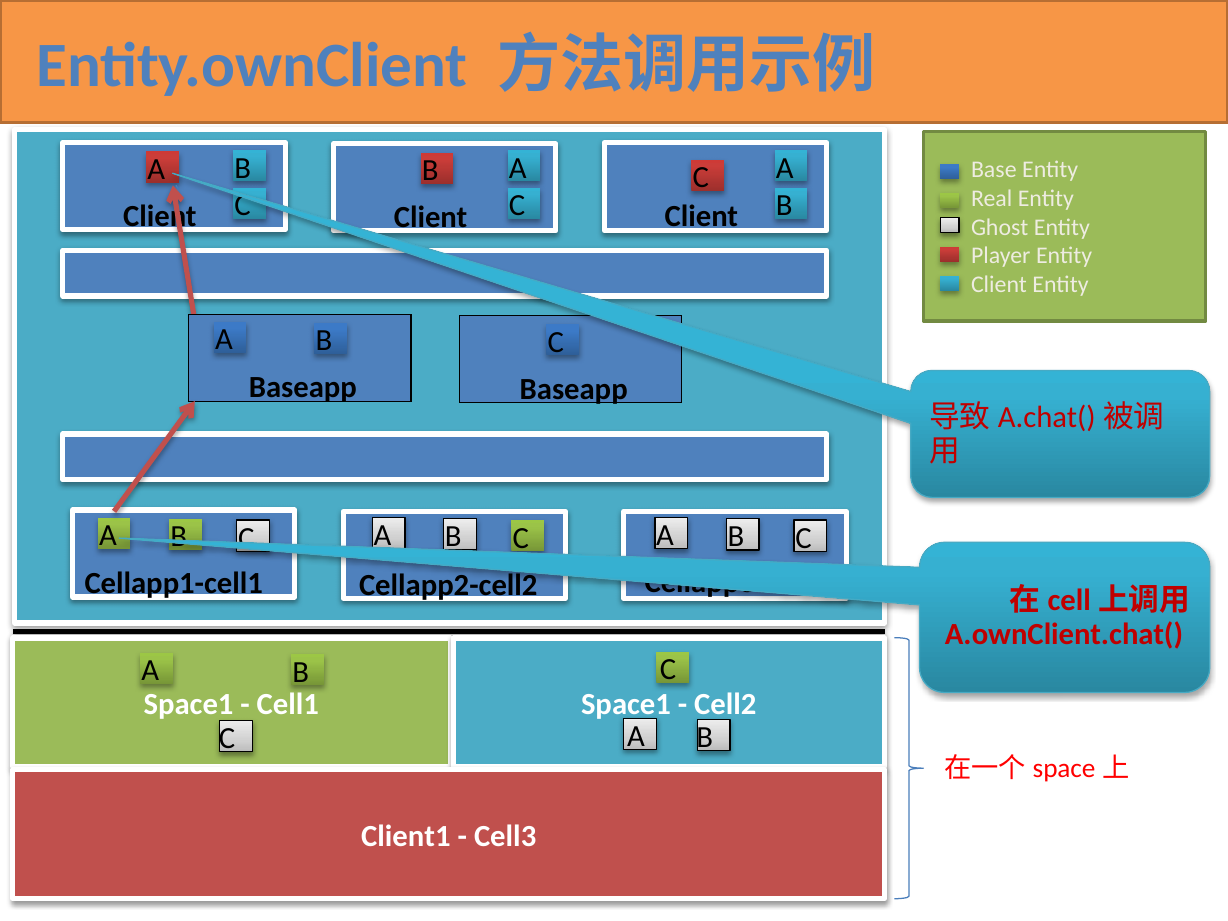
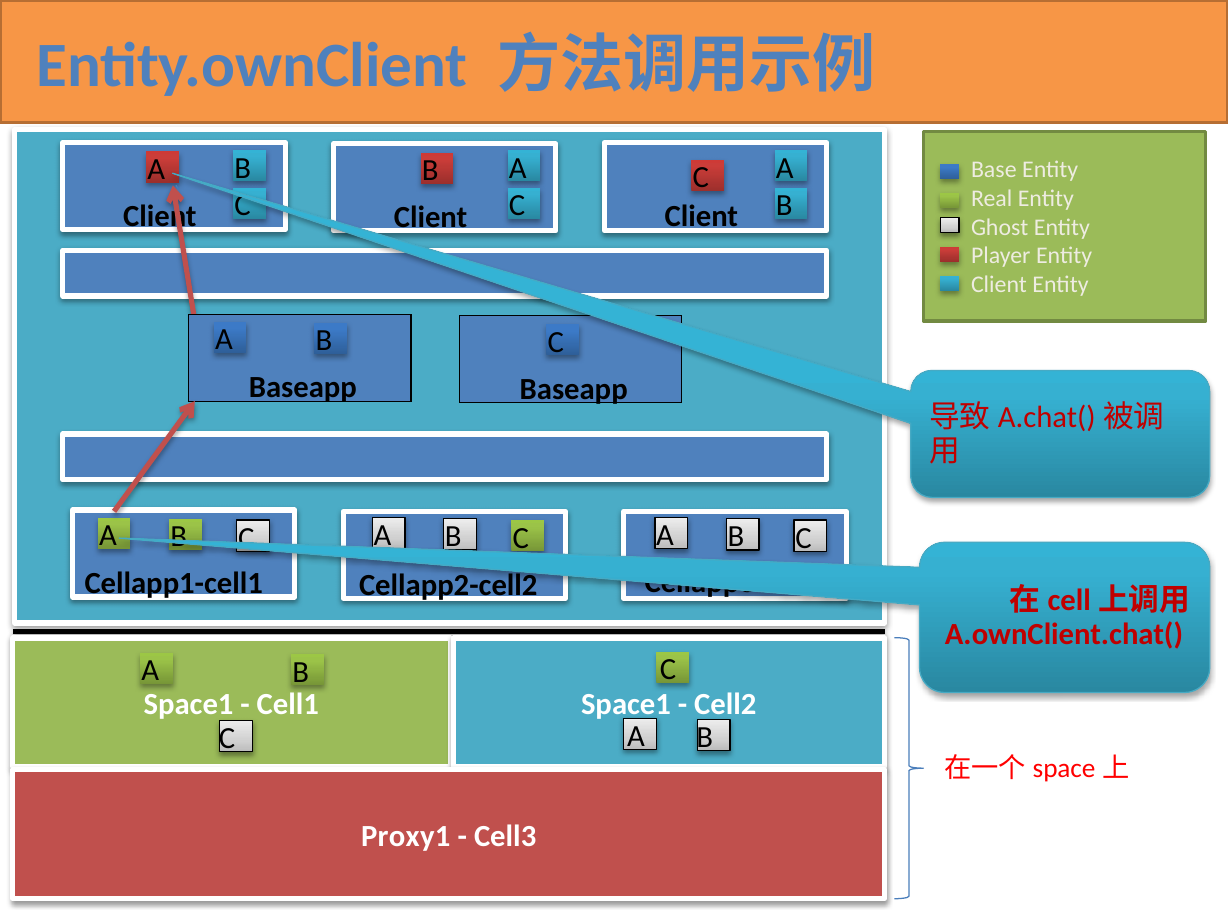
Client1: Client1 -> Proxy1
